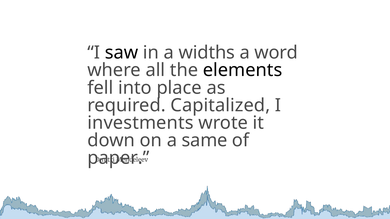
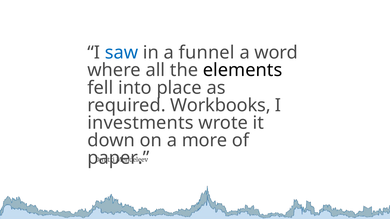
saw colour: black -> blue
widths: widths -> funnel
Capitalized: Capitalized -> Workbooks
same: same -> more
